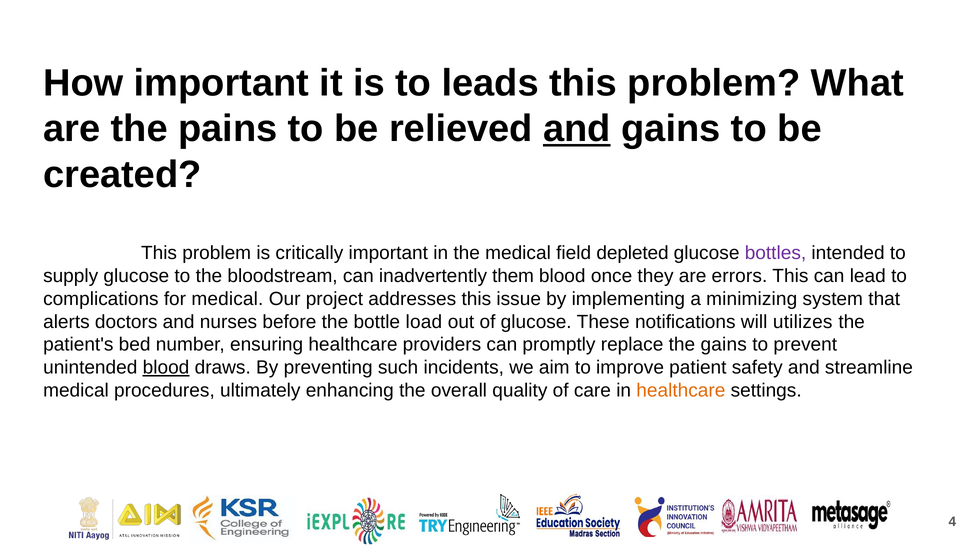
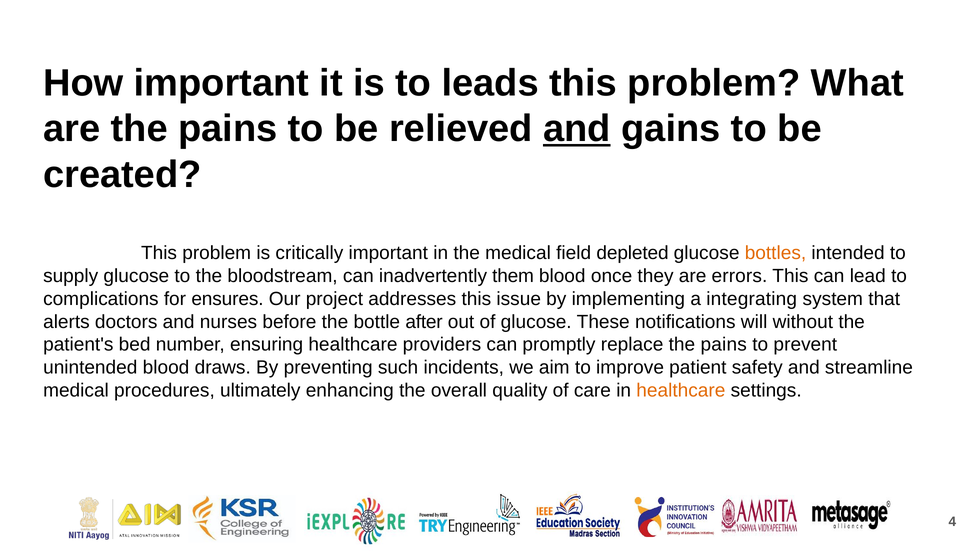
bottles colour: purple -> orange
for medical: medical -> ensures
minimizing: minimizing -> integrating
load: load -> after
utilizes: utilizes -> without
replace the gains: gains -> pains
blood at (166, 367) underline: present -> none
